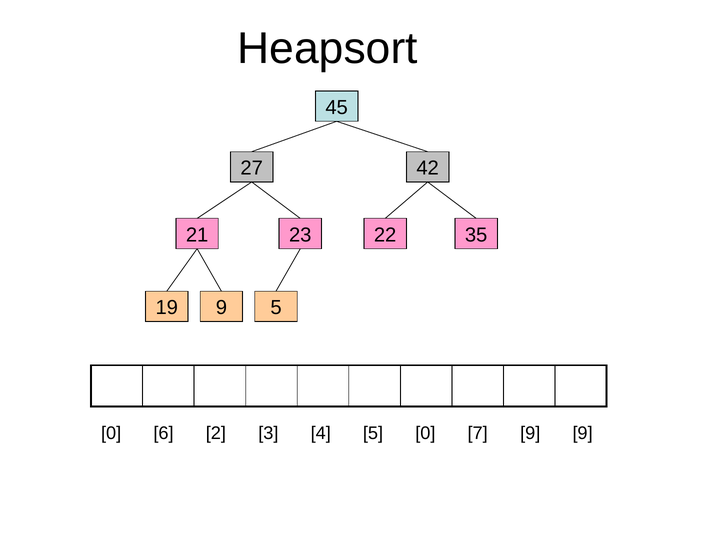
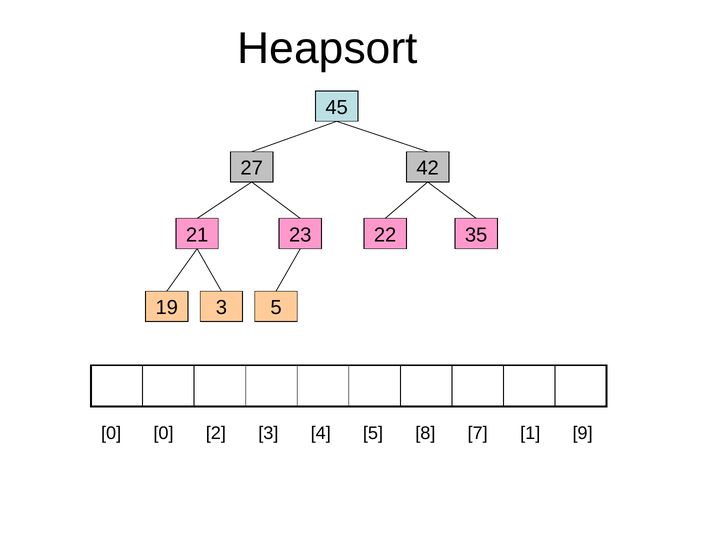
19 9: 9 -> 3
0 6: 6 -> 0
4 5 0: 0 -> 8
7 9: 9 -> 1
